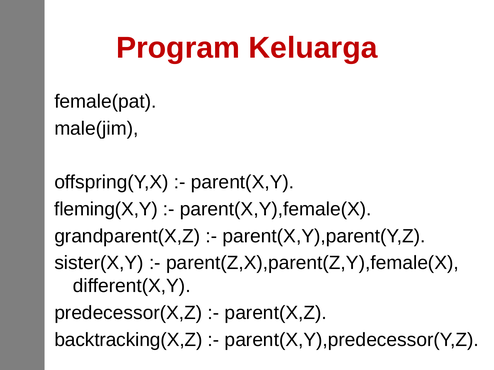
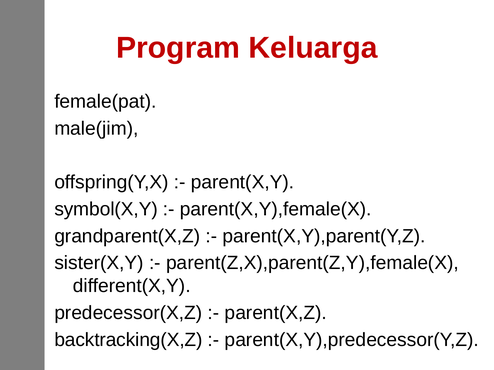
fleming(X,Y: fleming(X,Y -> symbol(X,Y
